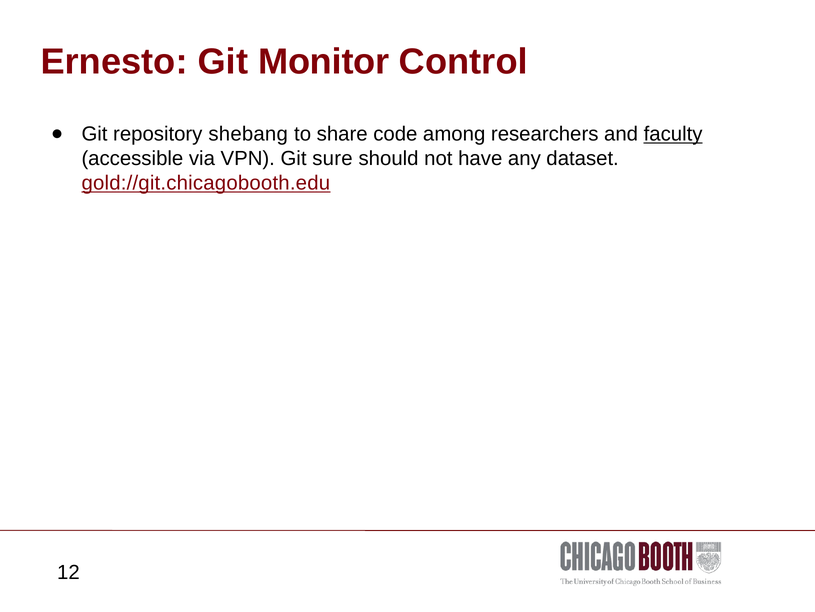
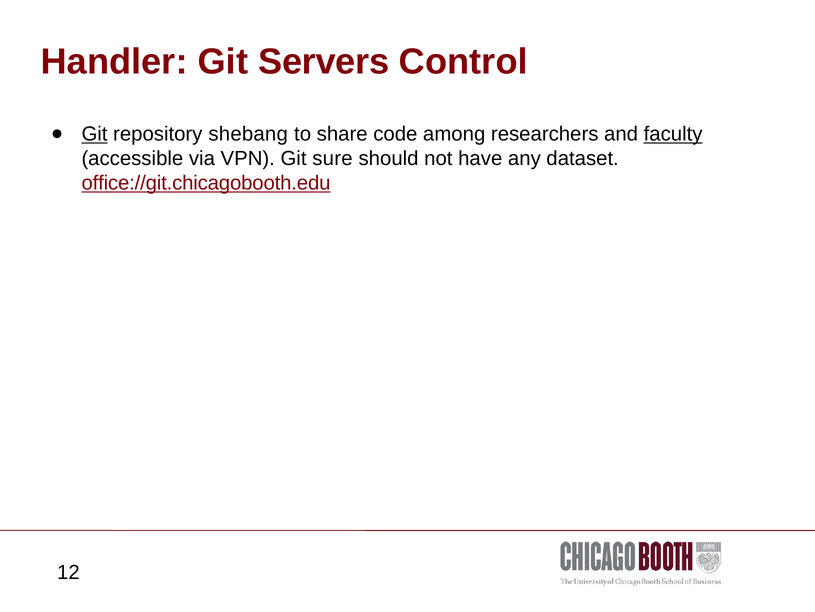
Ernesto: Ernesto -> Handler
Monitor: Monitor -> Servers
Git at (94, 134) underline: none -> present
gold://git.chicagobooth.edu: gold://git.chicagobooth.edu -> office://git.chicagobooth.edu
